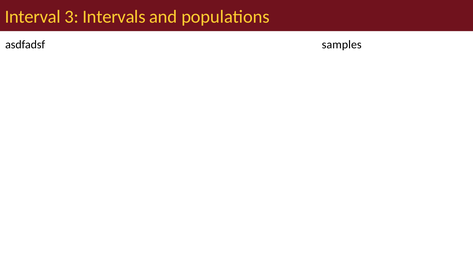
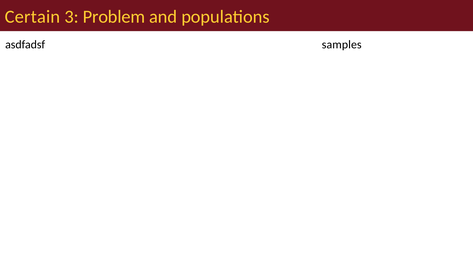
Interval: Interval -> Certain
Intervals: Intervals -> Problem
